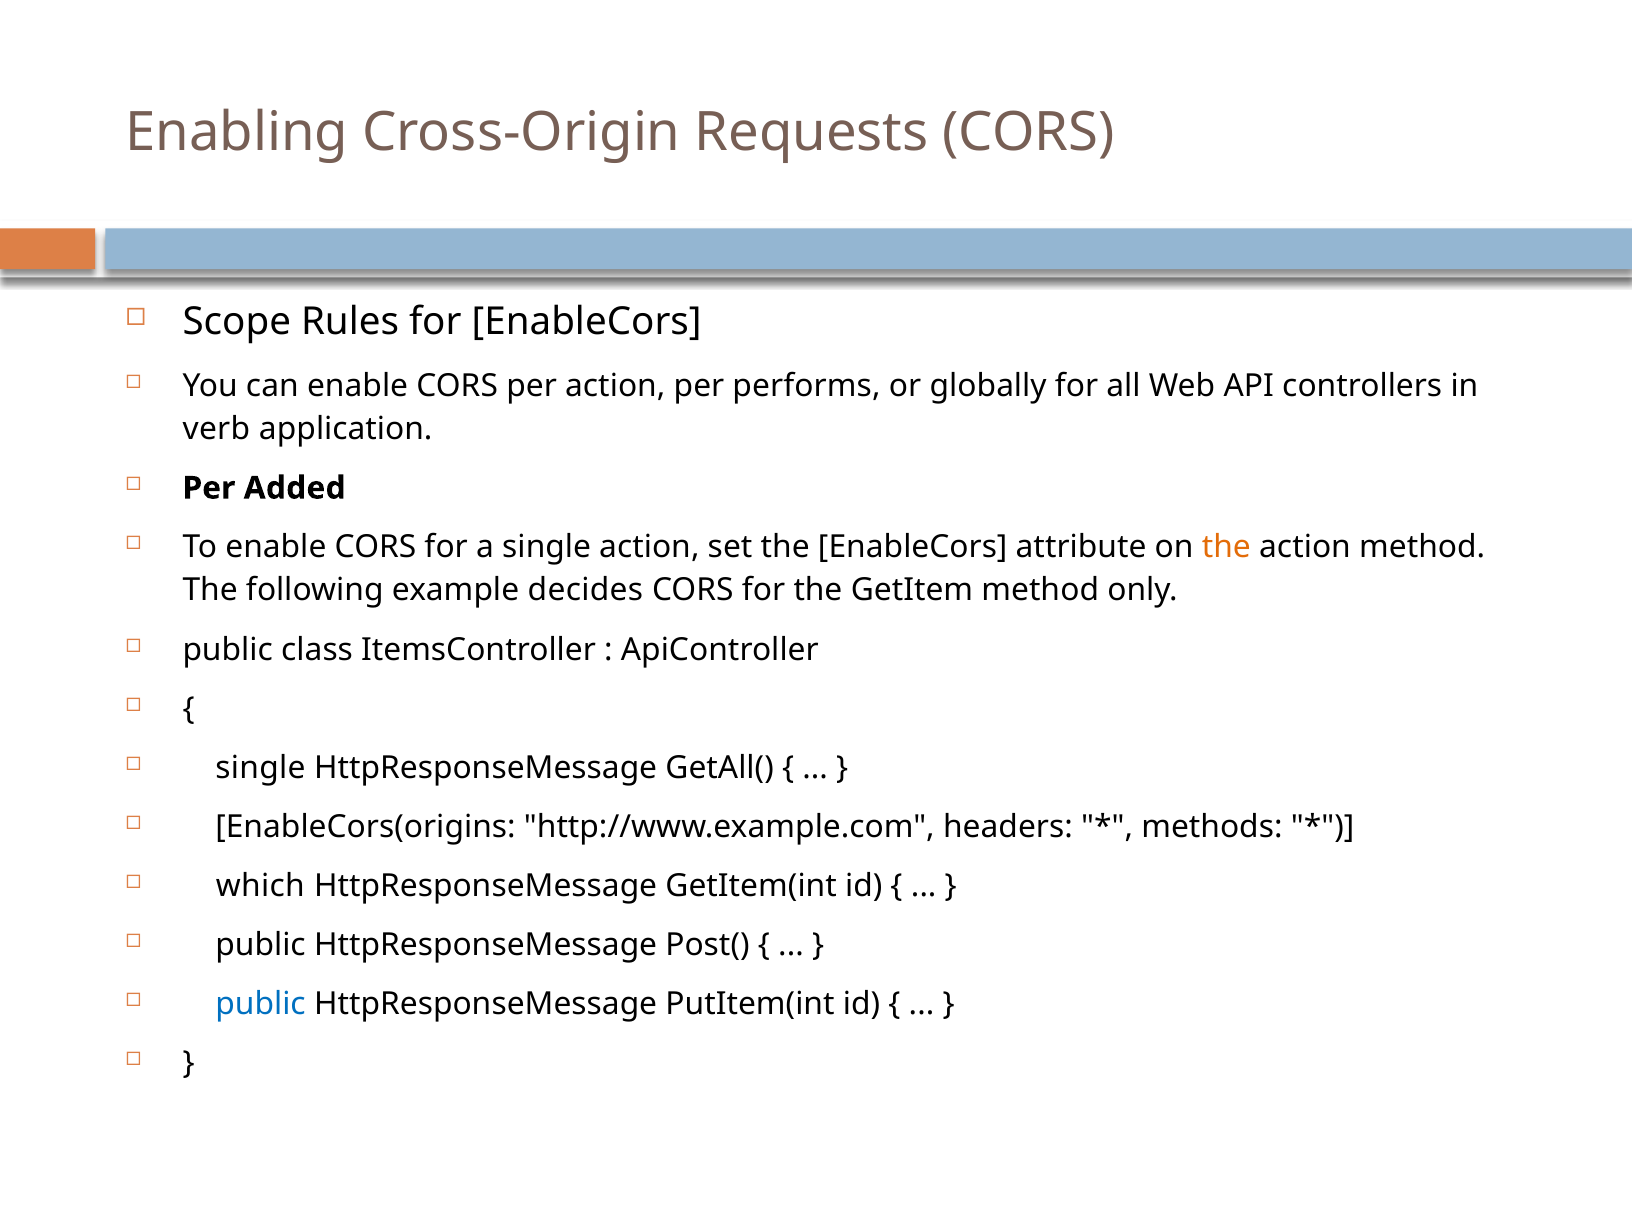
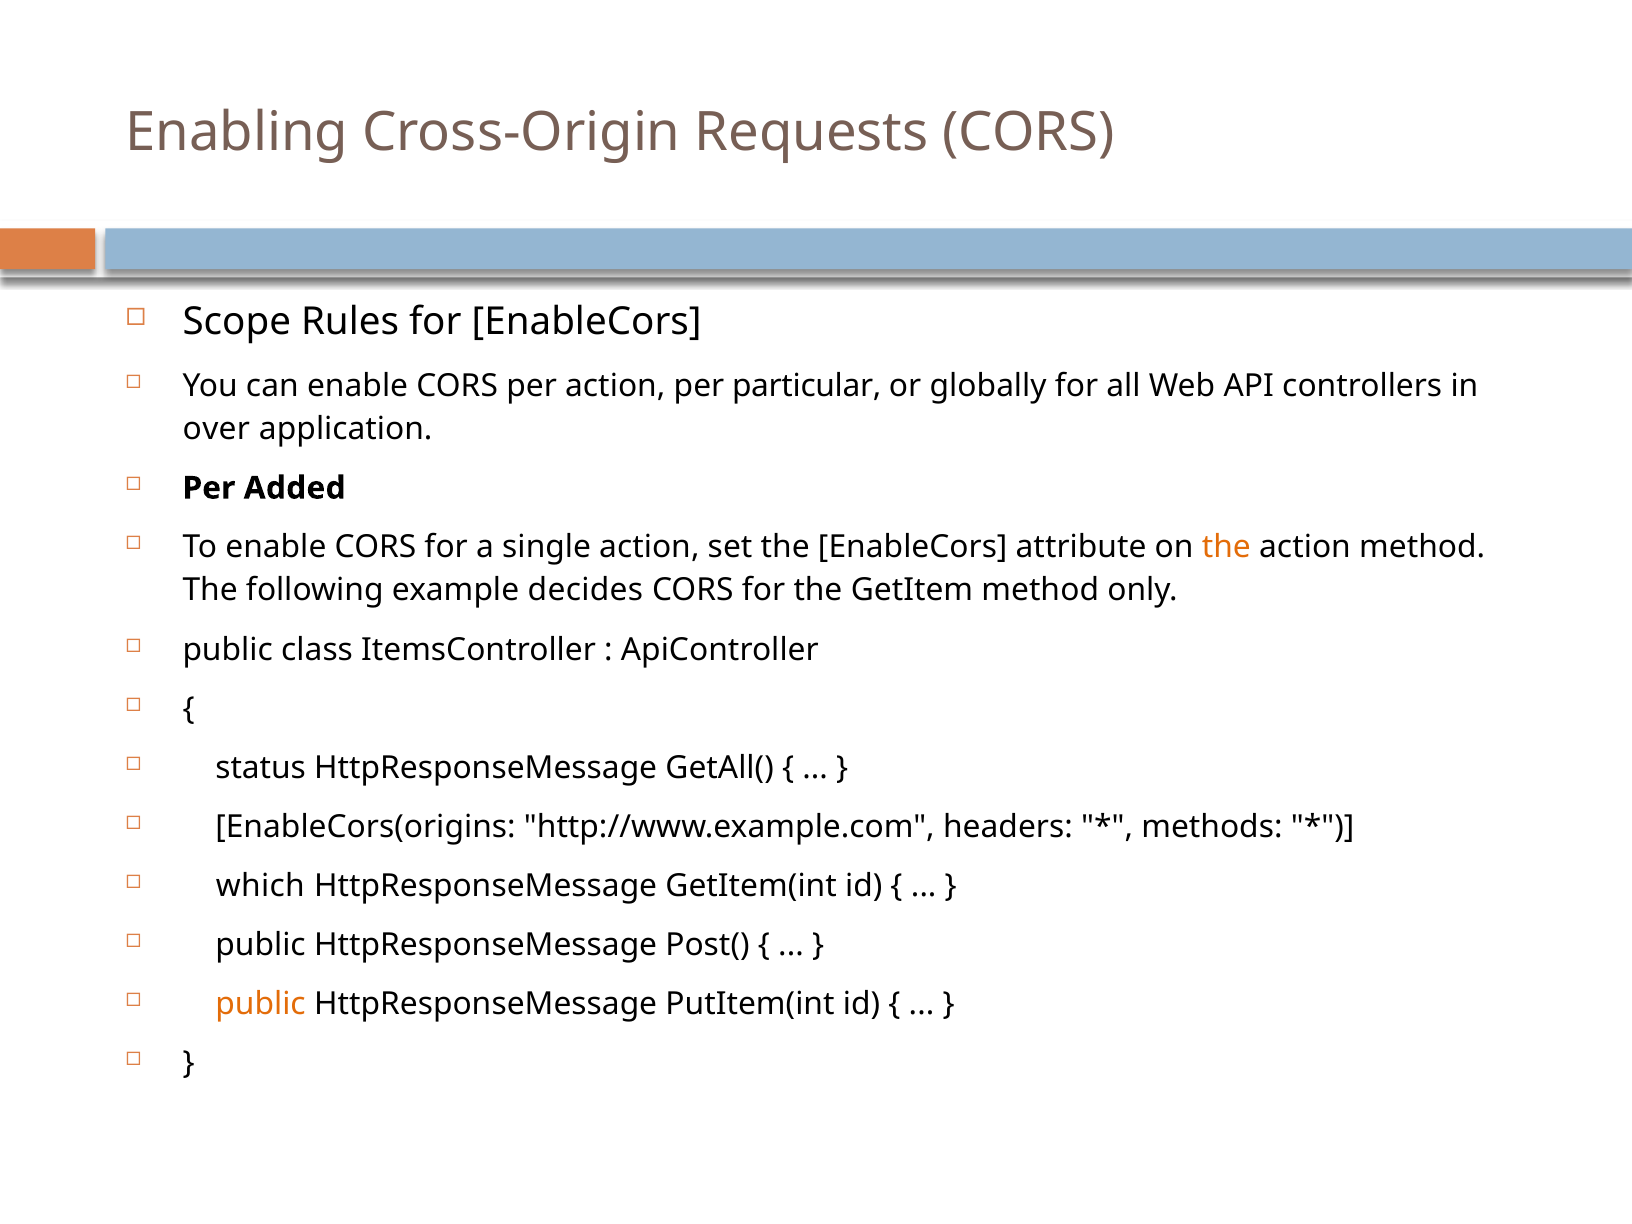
performs: performs -> particular
verb: verb -> over
single at (260, 768): single -> status
public at (261, 1004) colour: blue -> orange
